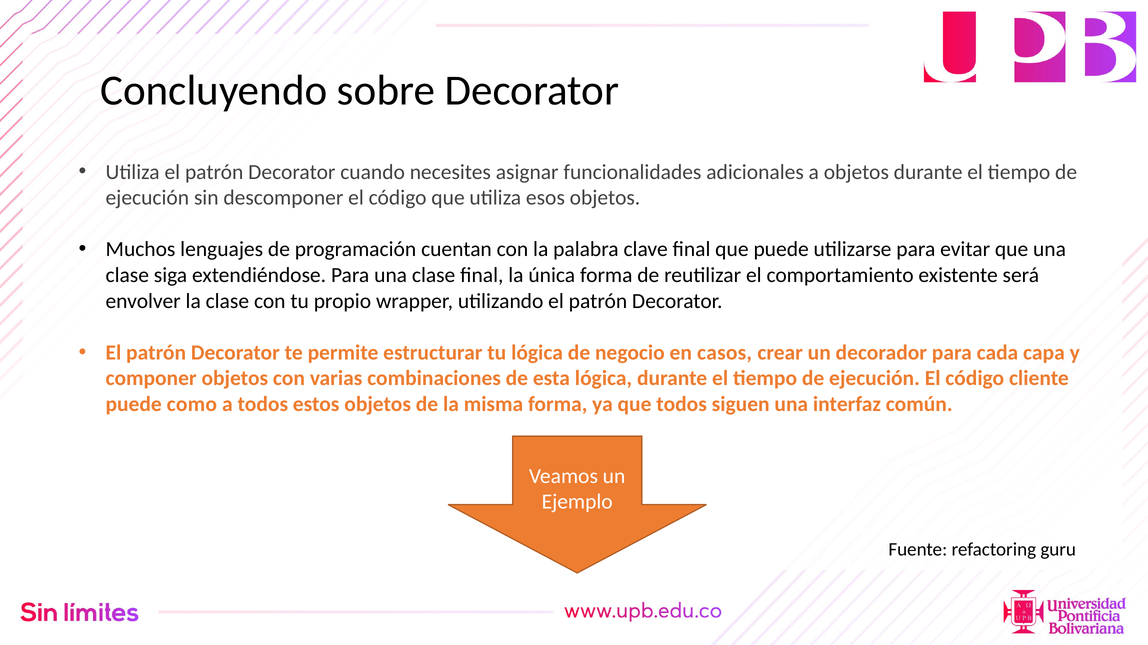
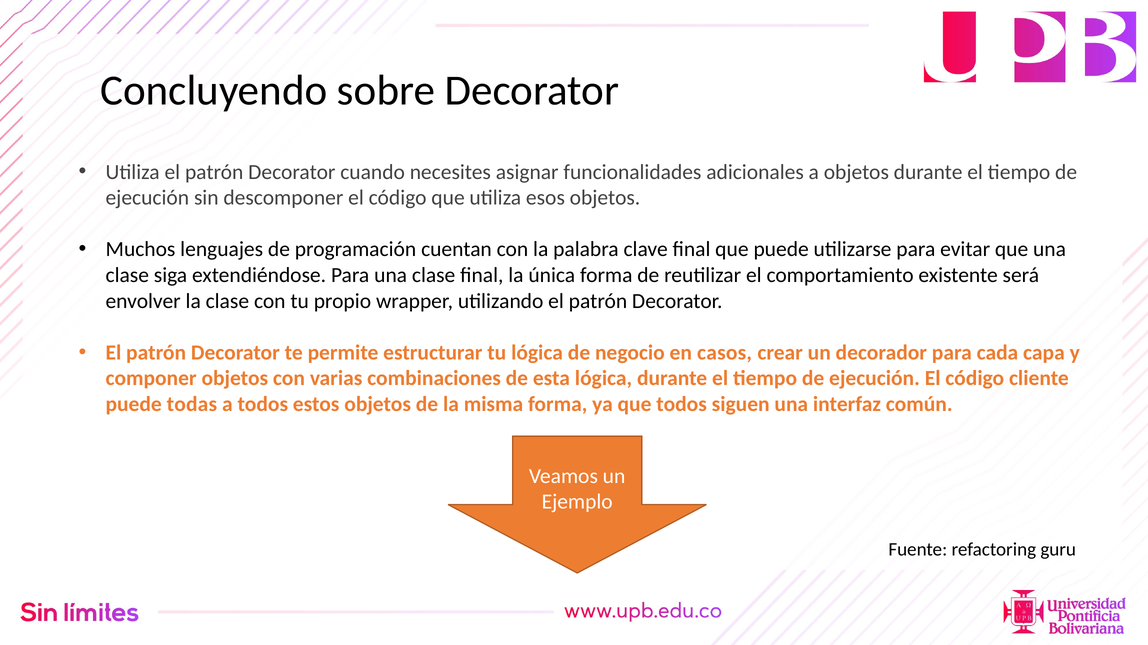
como: como -> todas
